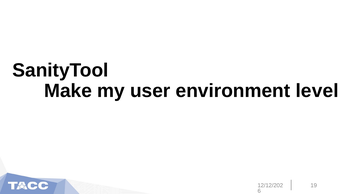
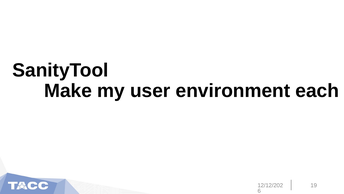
level: level -> each
